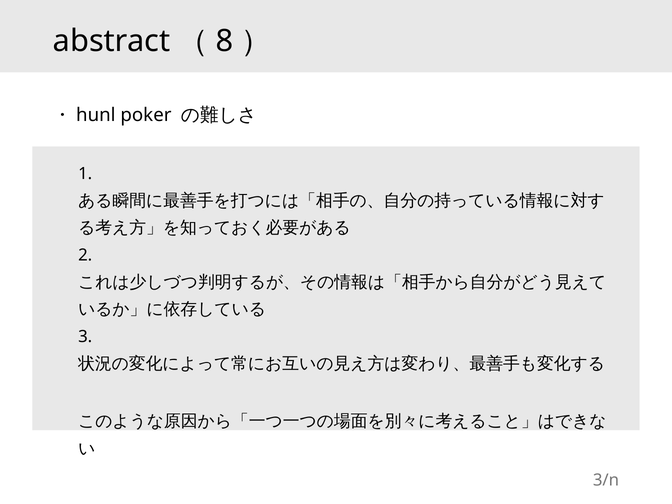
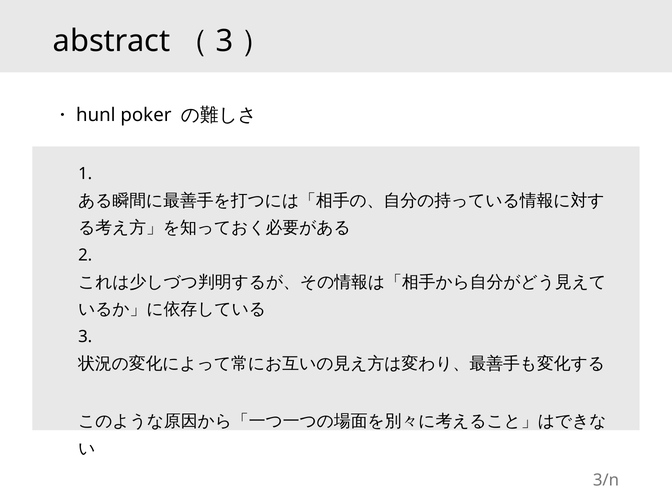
8 at (225, 41): 8 -> 3
